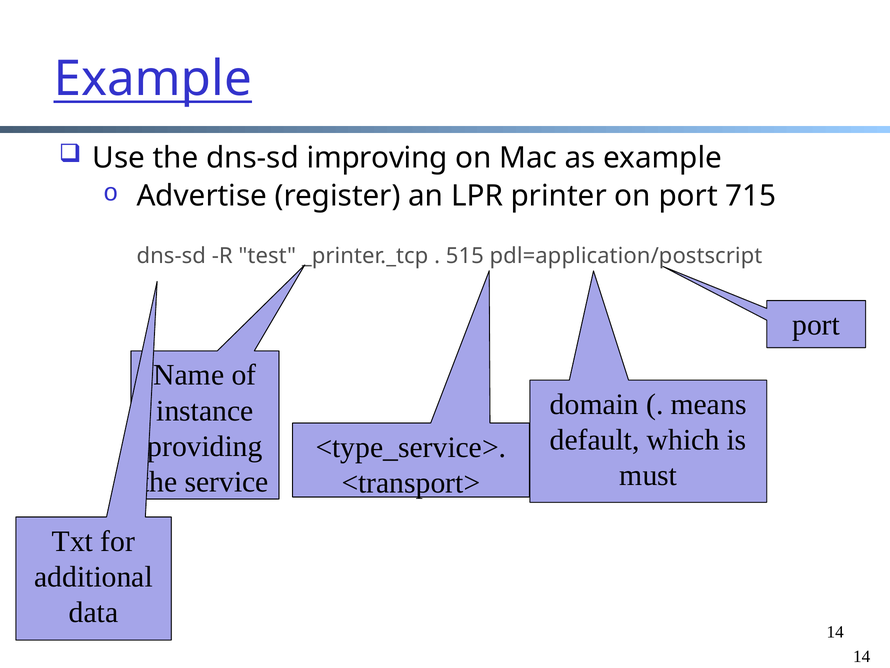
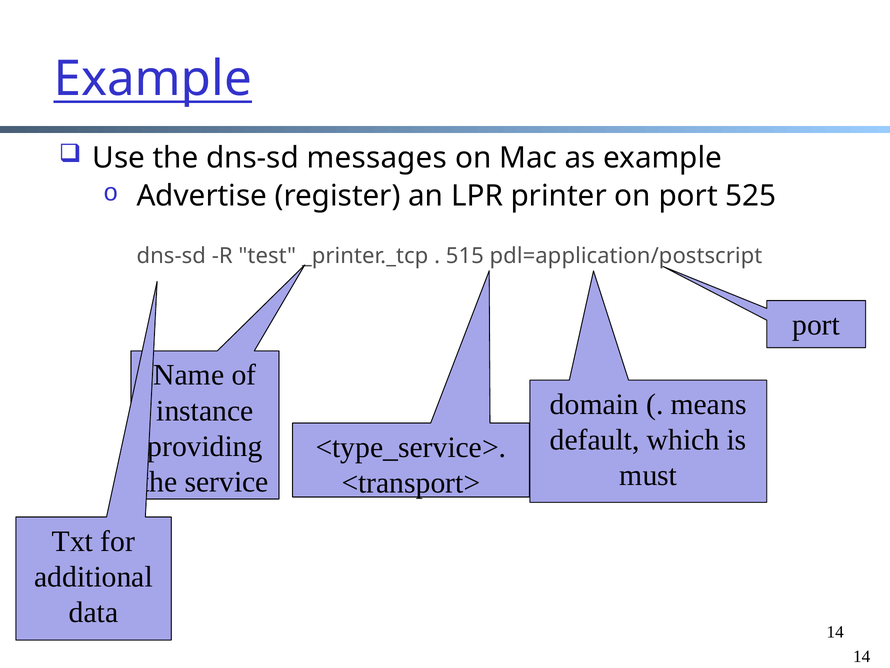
improving: improving -> messages
715: 715 -> 525
